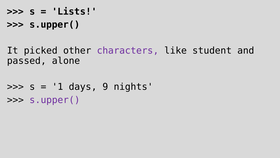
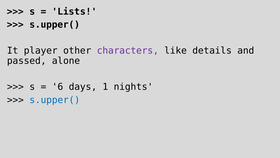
picked: picked -> player
student: student -> details
1: 1 -> 6
9: 9 -> 1
s.upper( at (55, 100) colour: purple -> blue
